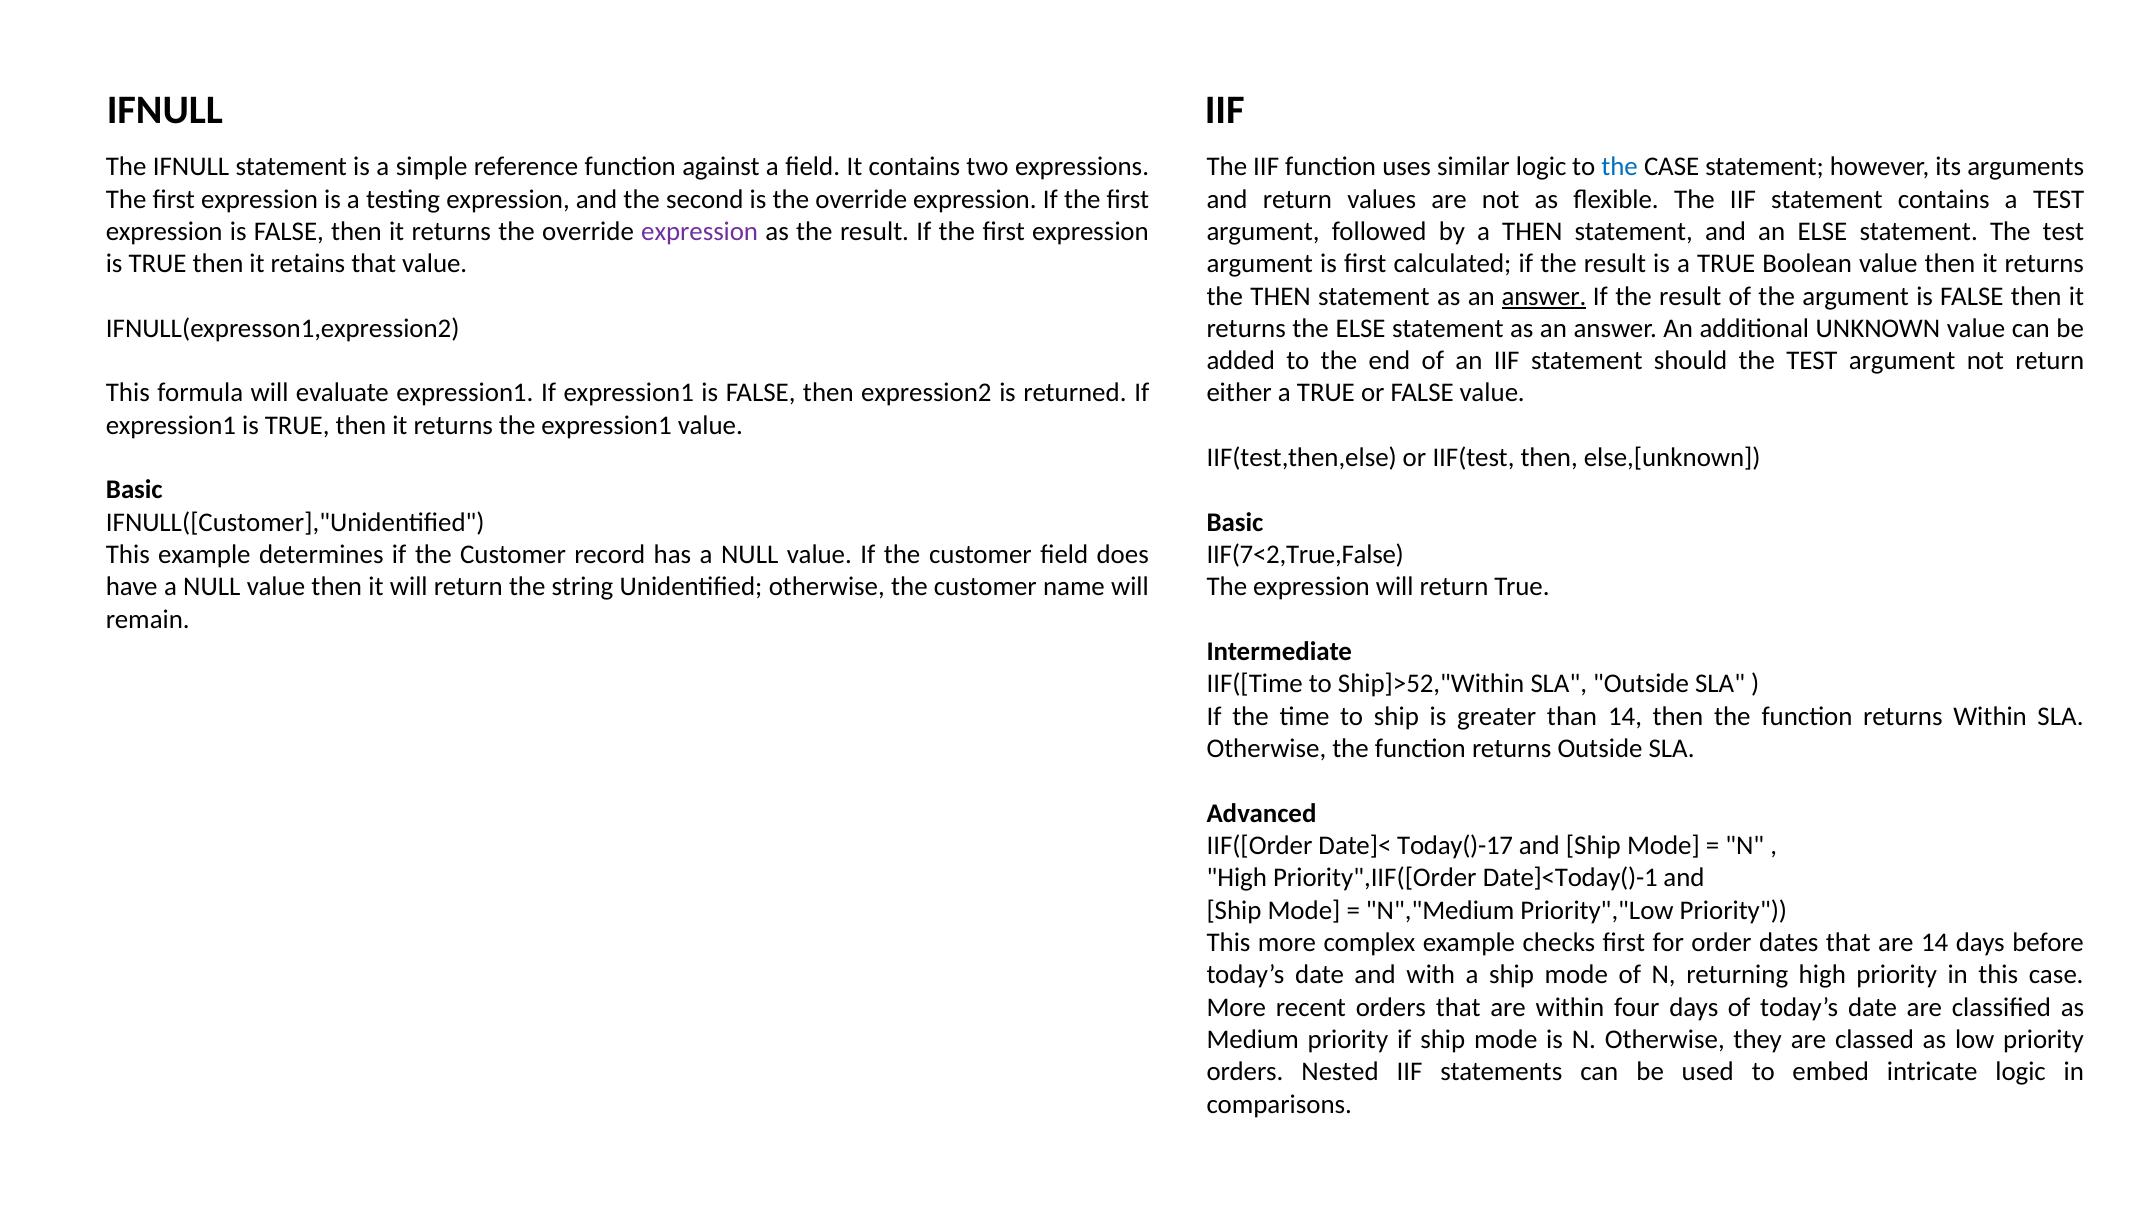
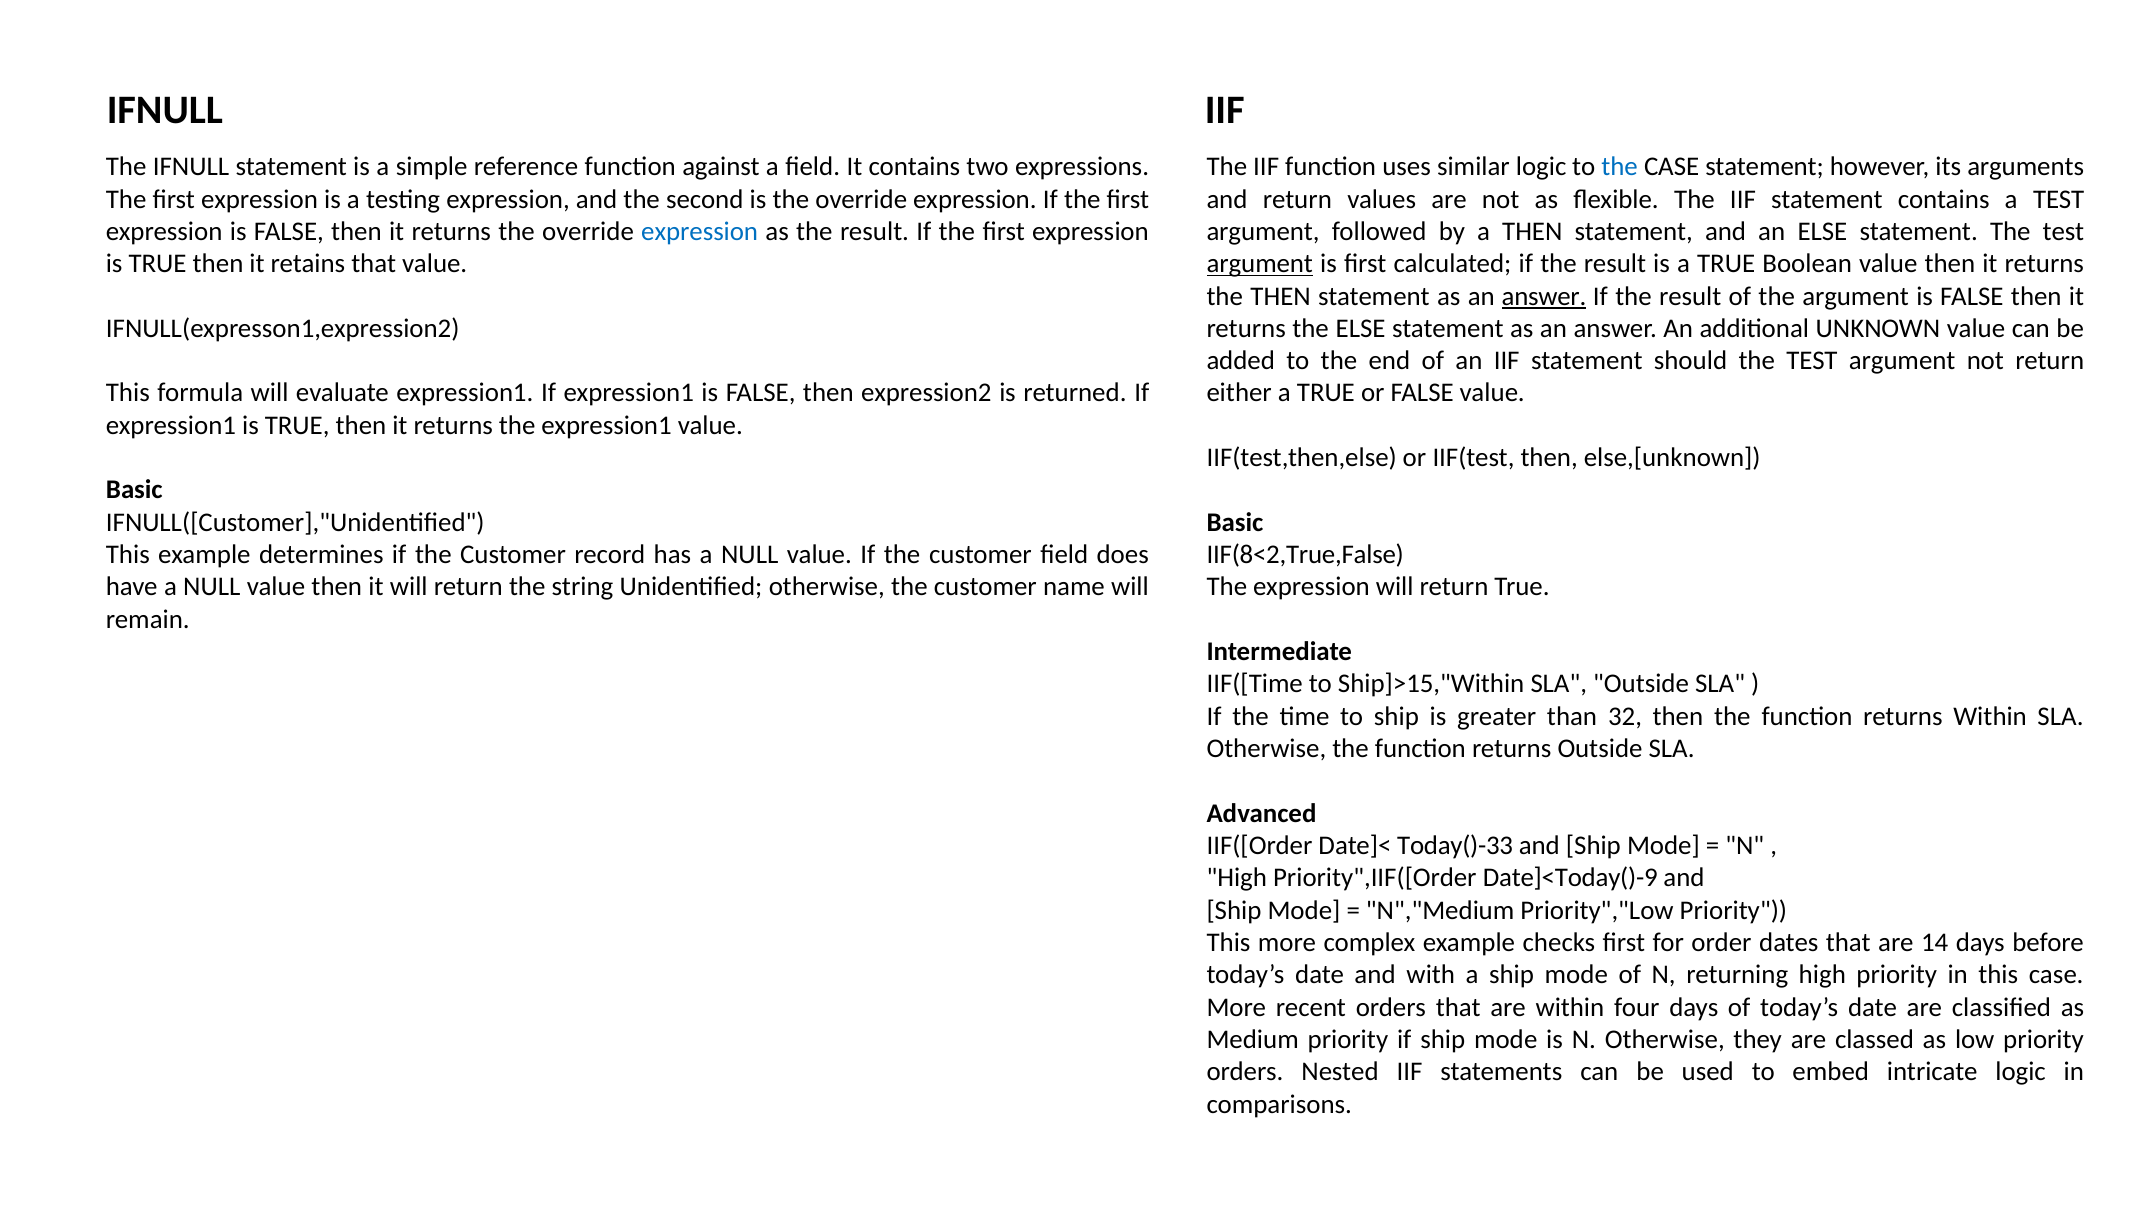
expression at (700, 231) colour: purple -> blue
argument at (1260, 264) underline: none -> present
IIF(7<2,True,False: IIF(7<2,True,False -> IIF(8<2,True,False
Ship]>52,"Within: Ship]>52,"Within -> Ship]>15,"Within
than 14: 14 -> 32
Today()-17: Today()-17 -> Today()-33
Date]<Today()-1: Date]<Today()-1 -> Date]<Today()-9
